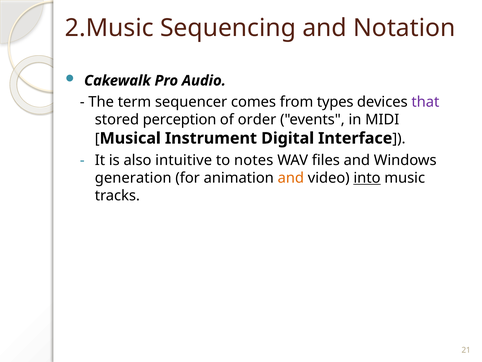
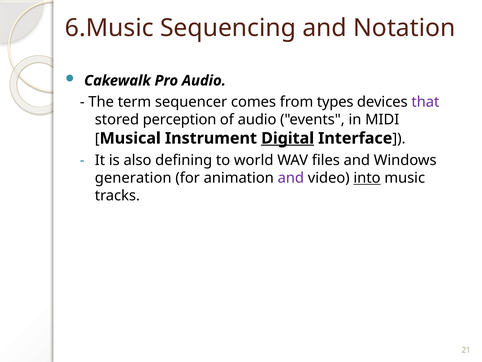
2.Music: 2.Music -> 6.Music
of order: order -> audio
Digital underline: none -> present
intuitive: intuitive -> defining
notes: notes -> world
and at (291, 178) colour: orange -> purple
